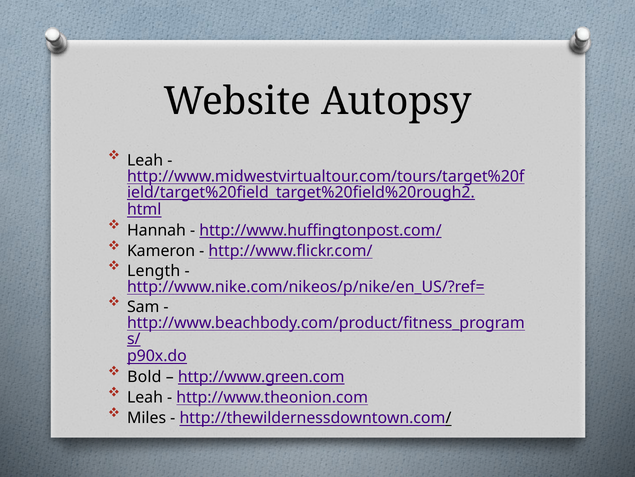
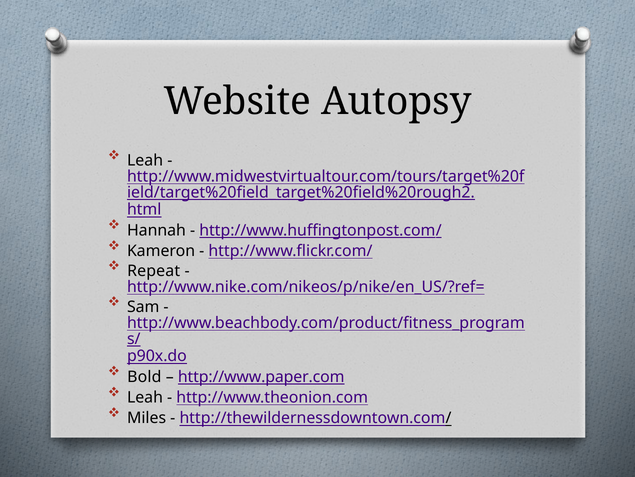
Length: Length -> Repeat
http://www.green.com: http://www.green.com -> http://www.paper.com
